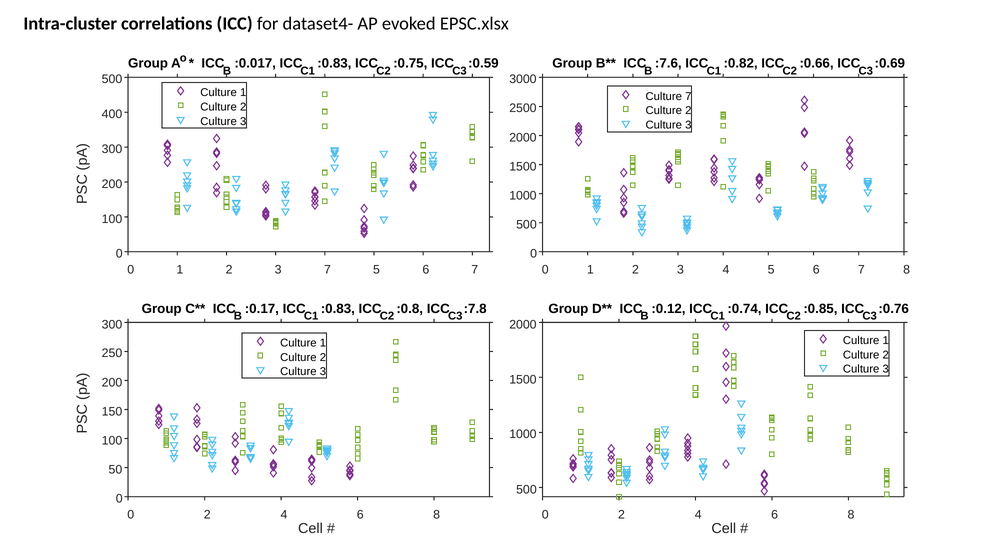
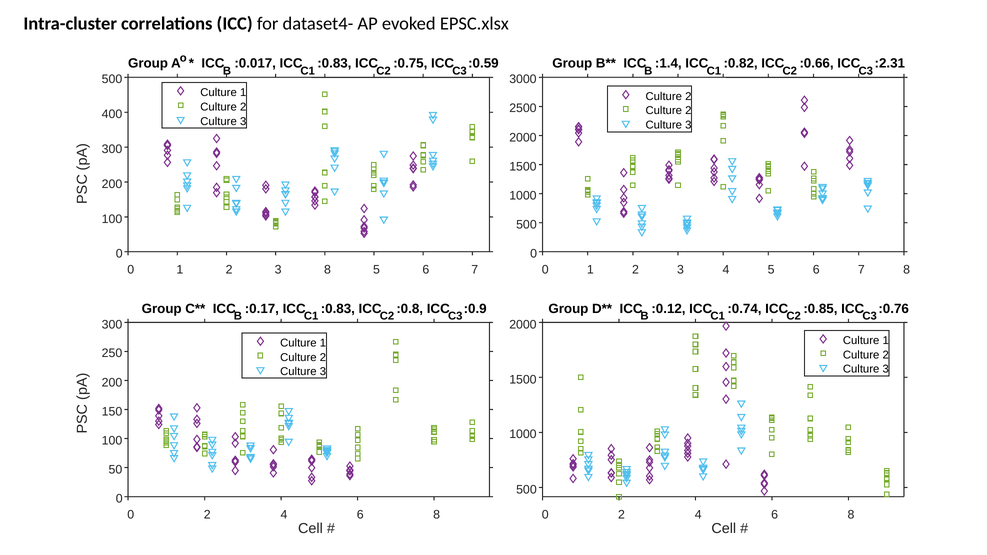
:7.6: :7.6 -> :1.4
:0.69: :0.69 -> :2.31
7 at (688, 97): 7 -> 2
3 7: 7 -> 8
:7.8: :7.8 -> :0.9
